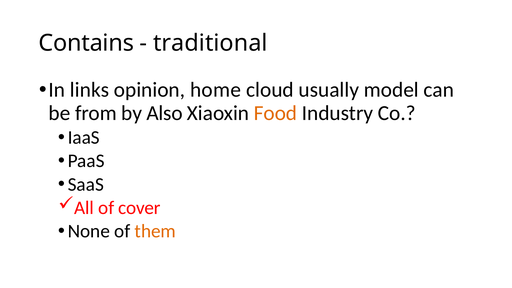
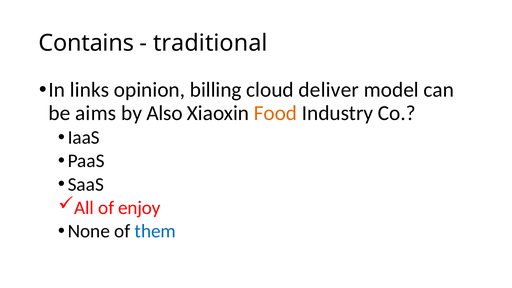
home: home -> billing
usually: usually -> deliver
from: from -> aims
cover: cover -> enjoy
them colour: orange -> blue
